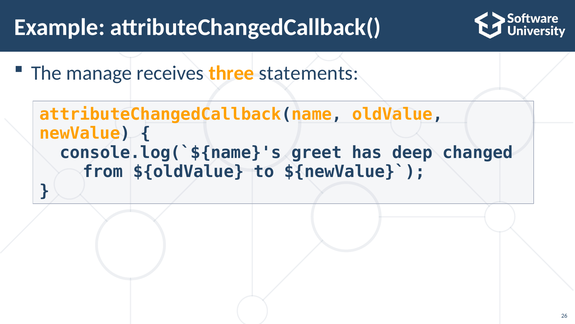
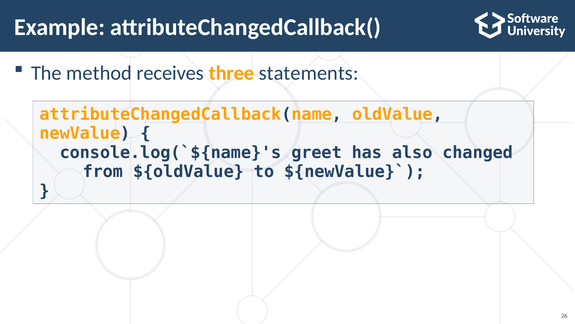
manage: manage -> method
deep: deep -> also
